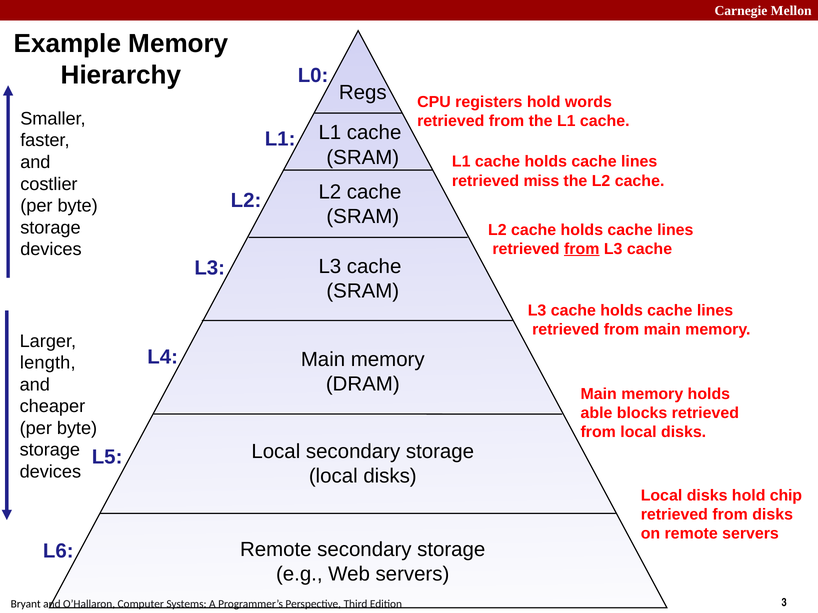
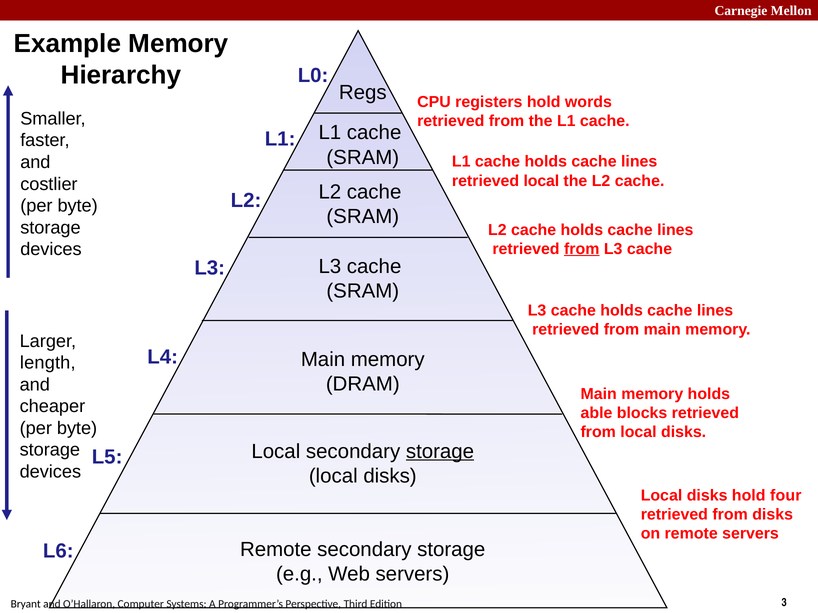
retrieved miss: miss -> local
storage at (440, 452) underline: none -> present
chip: chip -> four
